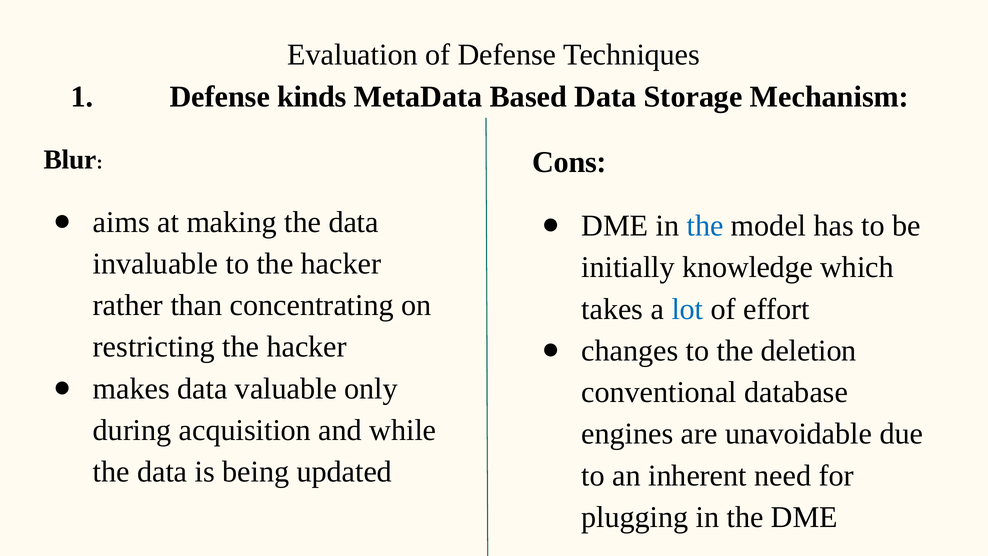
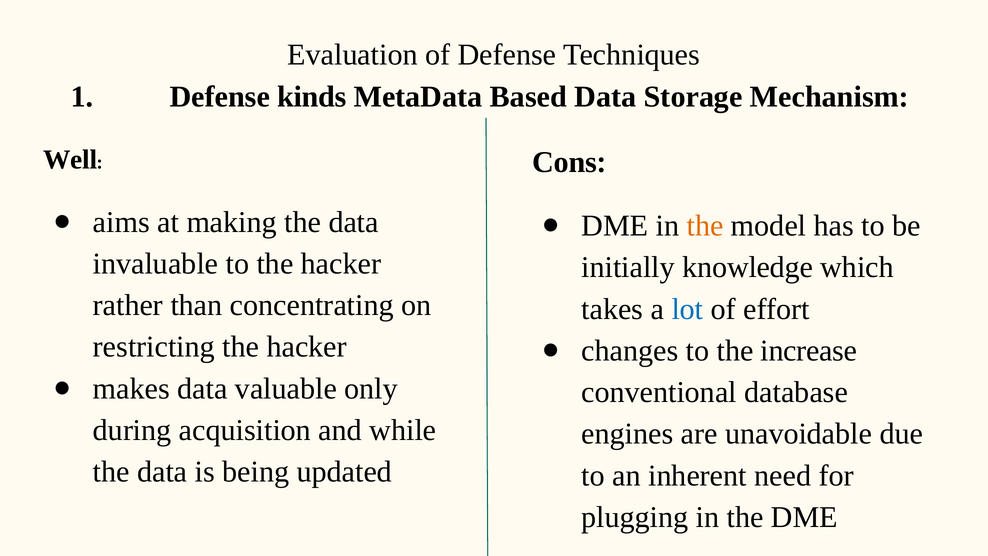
Blur: Blur -> Well
the at (705, 226) colour: blue -> orange
deletion: deletion -> increase
